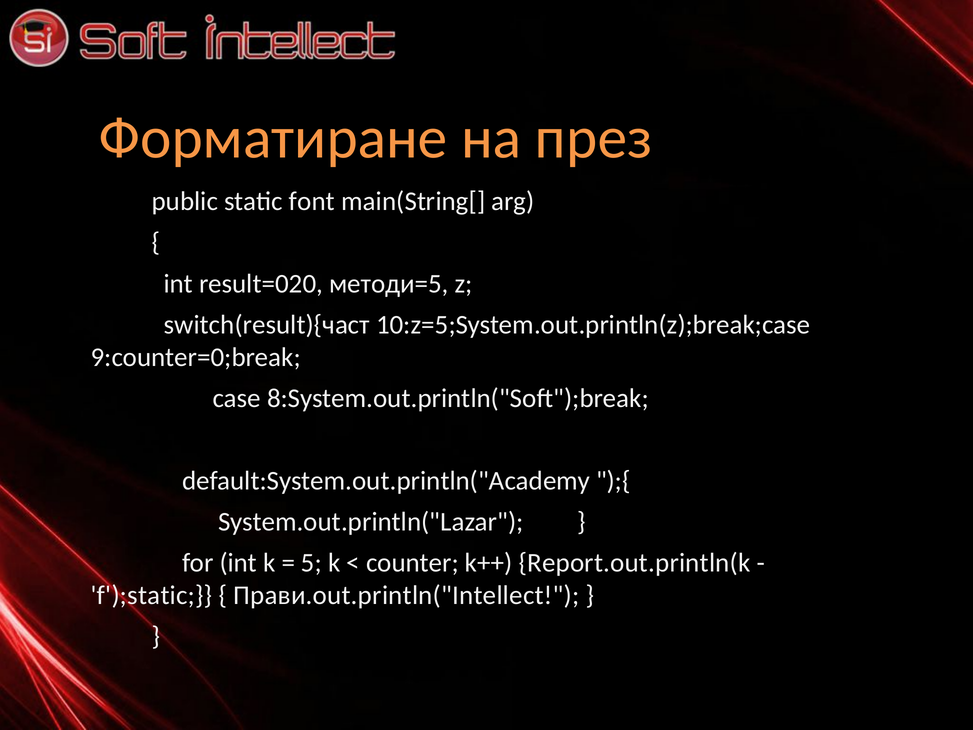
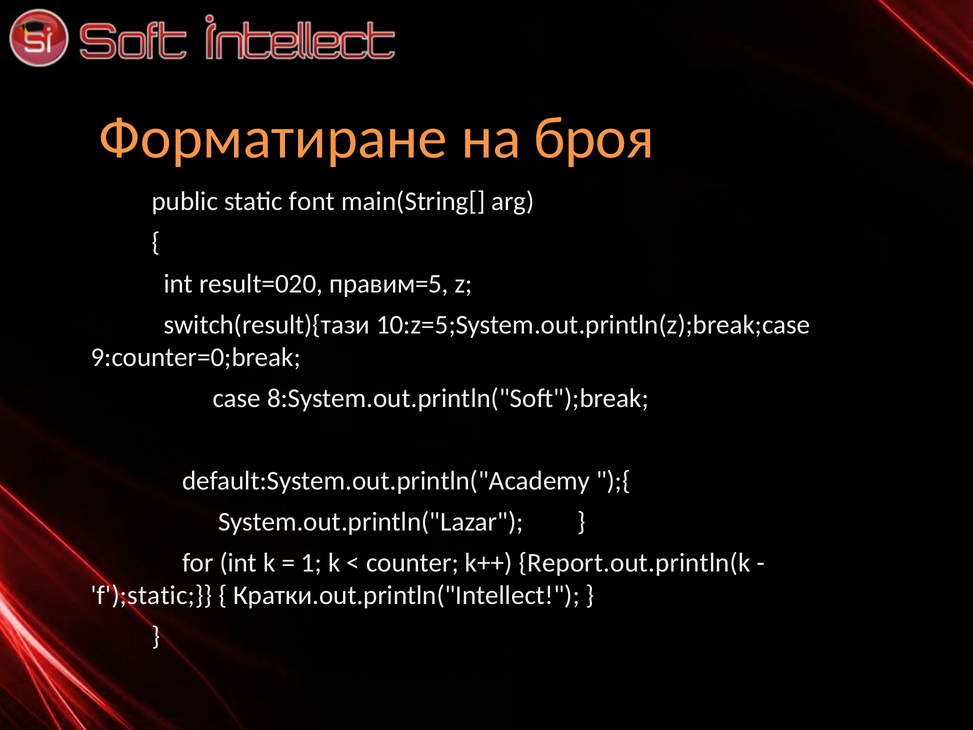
през: през -> броя
методи=5: методи=5 -> правим=5
switch(result){част: switch(result){част -> switch(result){тази
5: 5 -> 1
Прави.out.println("Intellect: Прави.out.println("Intellect -> Кратки.out.println("Intellect
